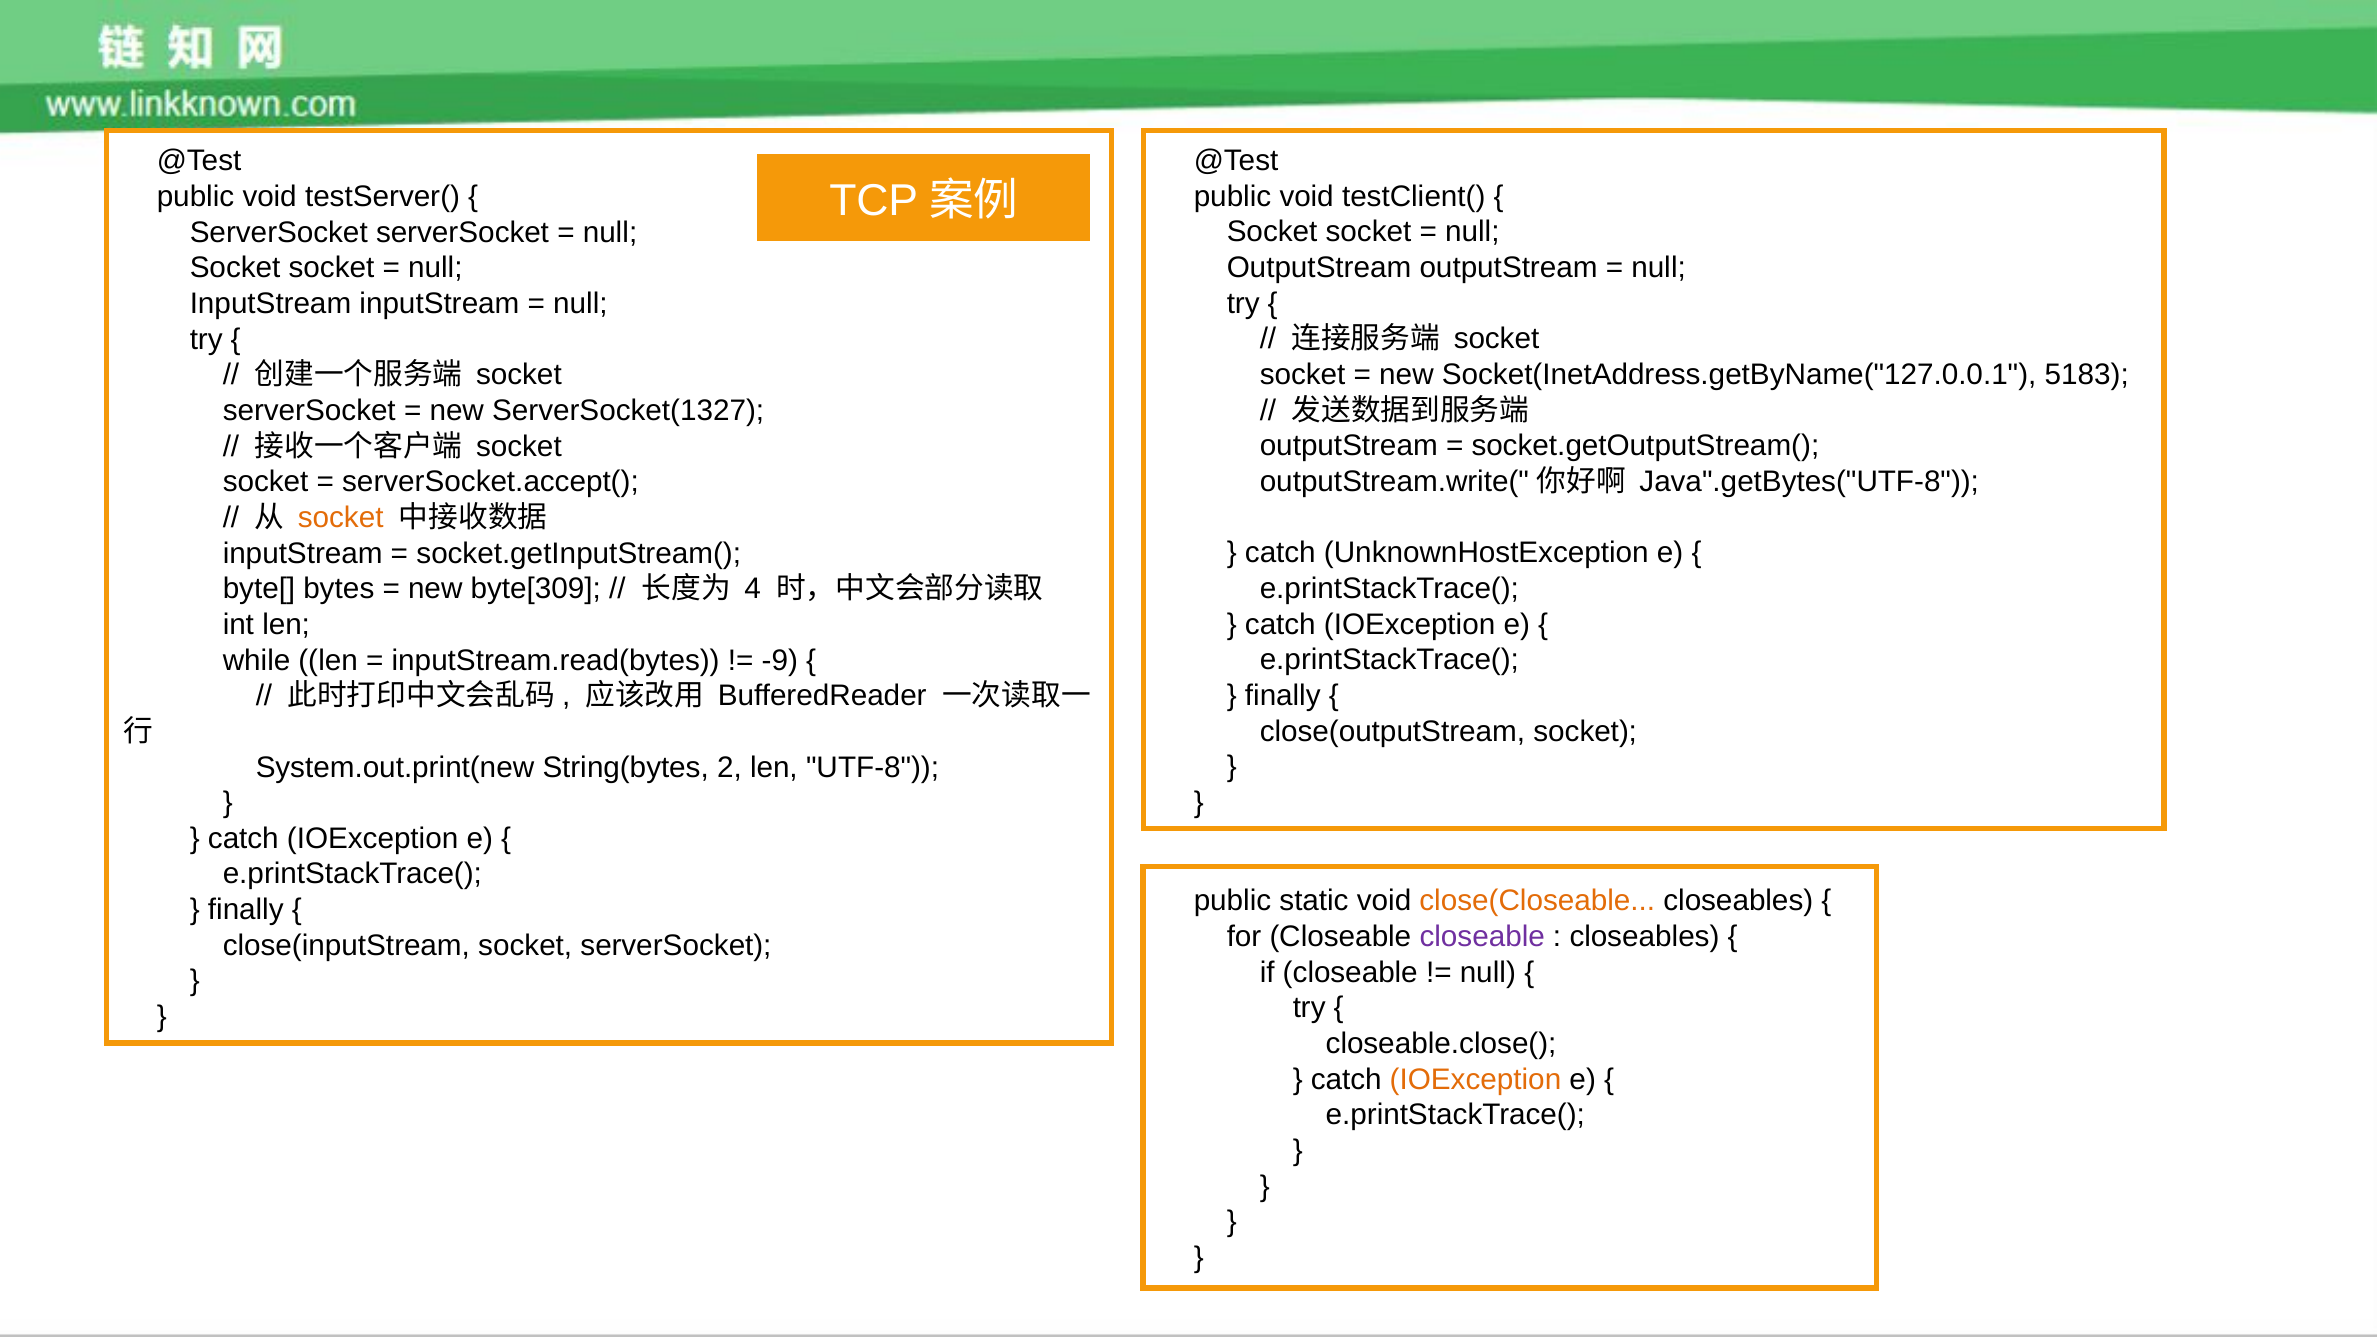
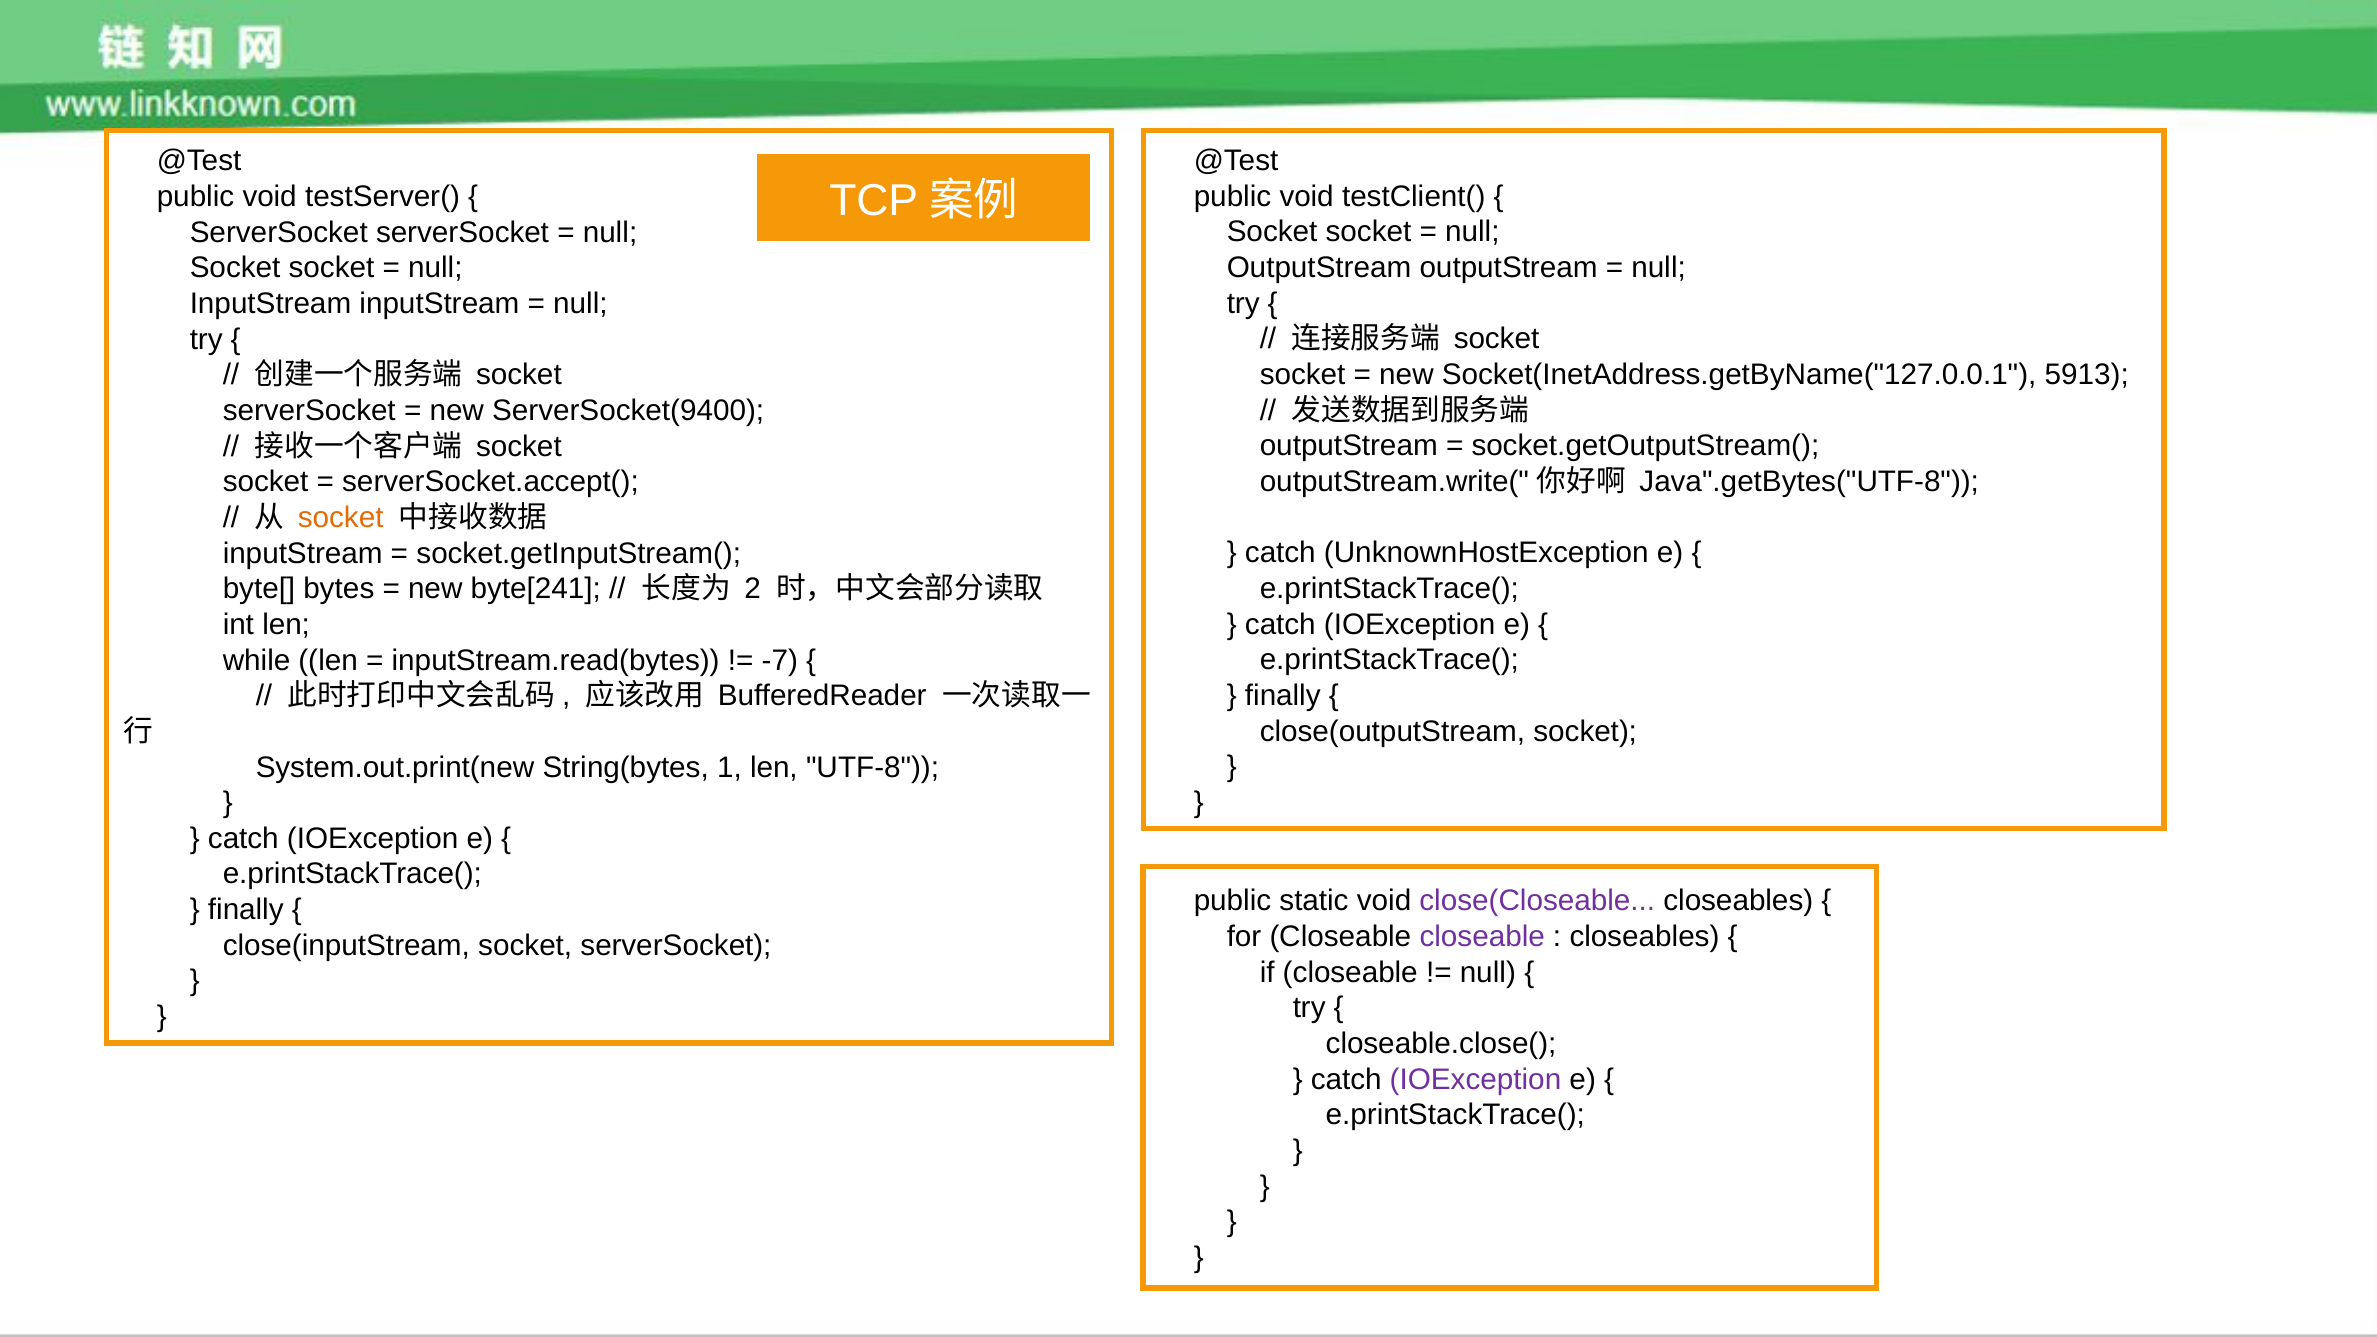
5183: 5183 -> 5913
ServerSocket(1327: ServerSocket(1327 -> ServerSocket(9400
byte[309: byte[309 -> byte[241
4: 4 -> 2
-9: -9 -> -7
2: 2 -> 1
close(Closeable colour: orange -> purple
IOException at (1475, 1079) colour: orange -> purple
